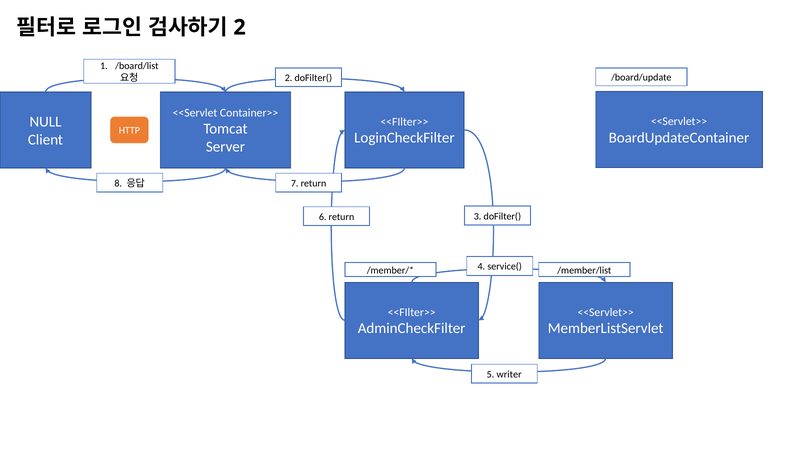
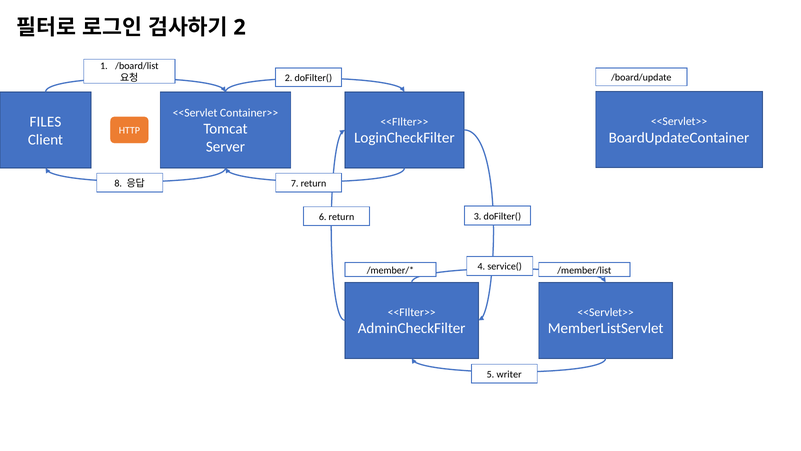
NULL: NULL -> FILES
